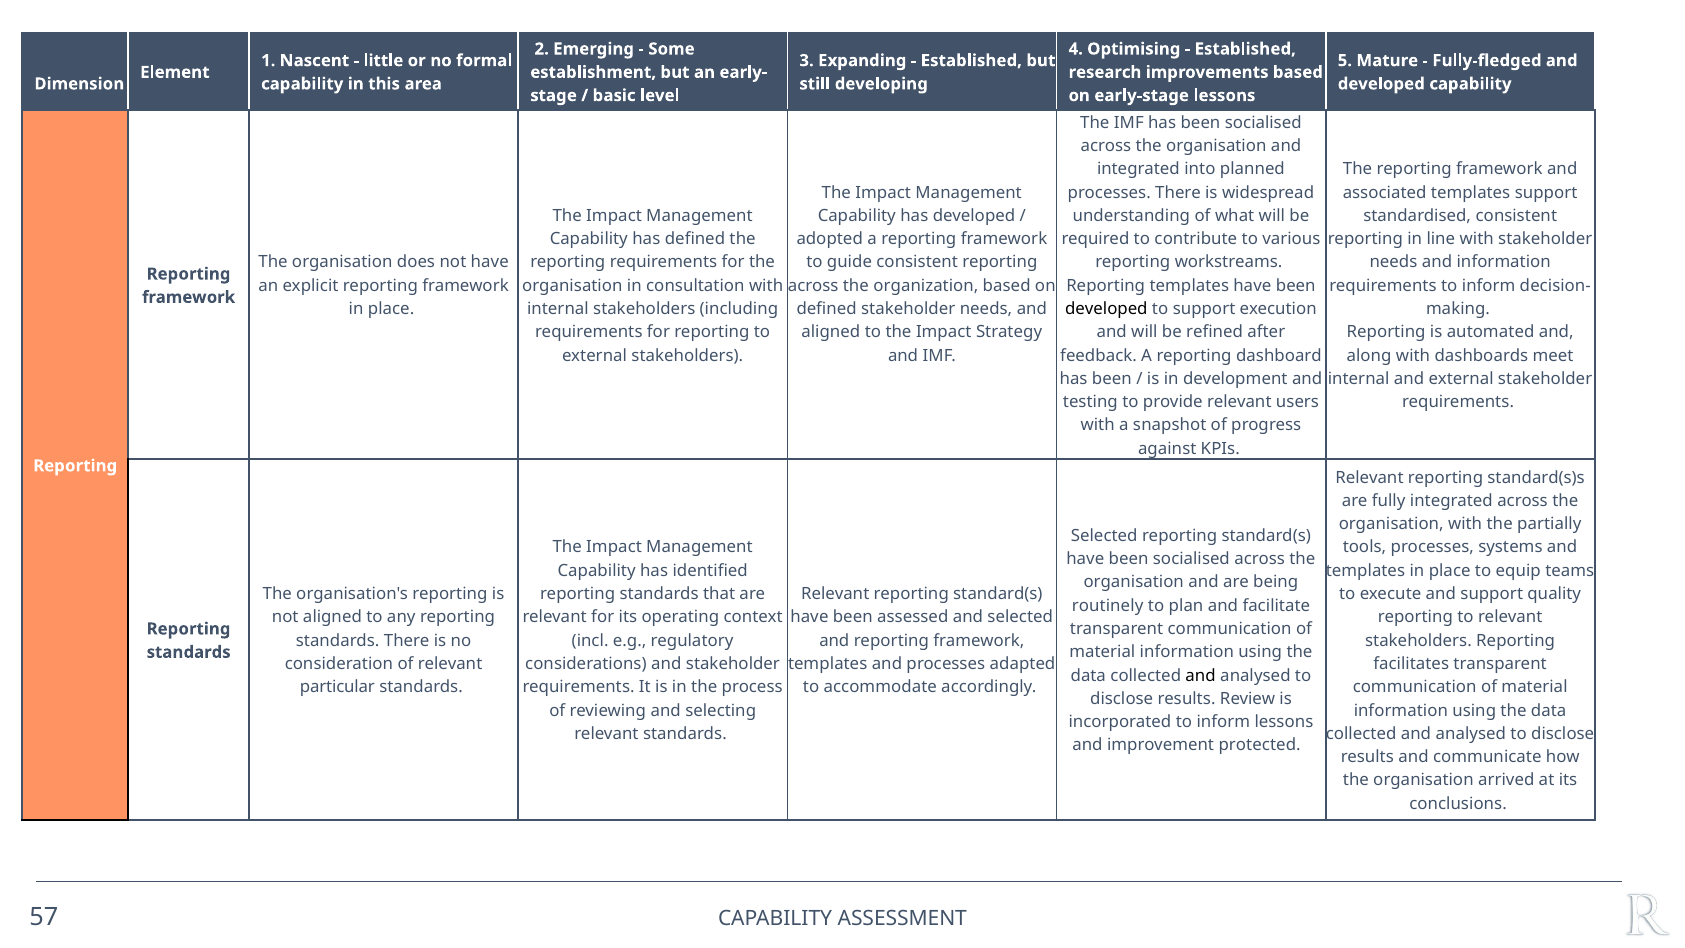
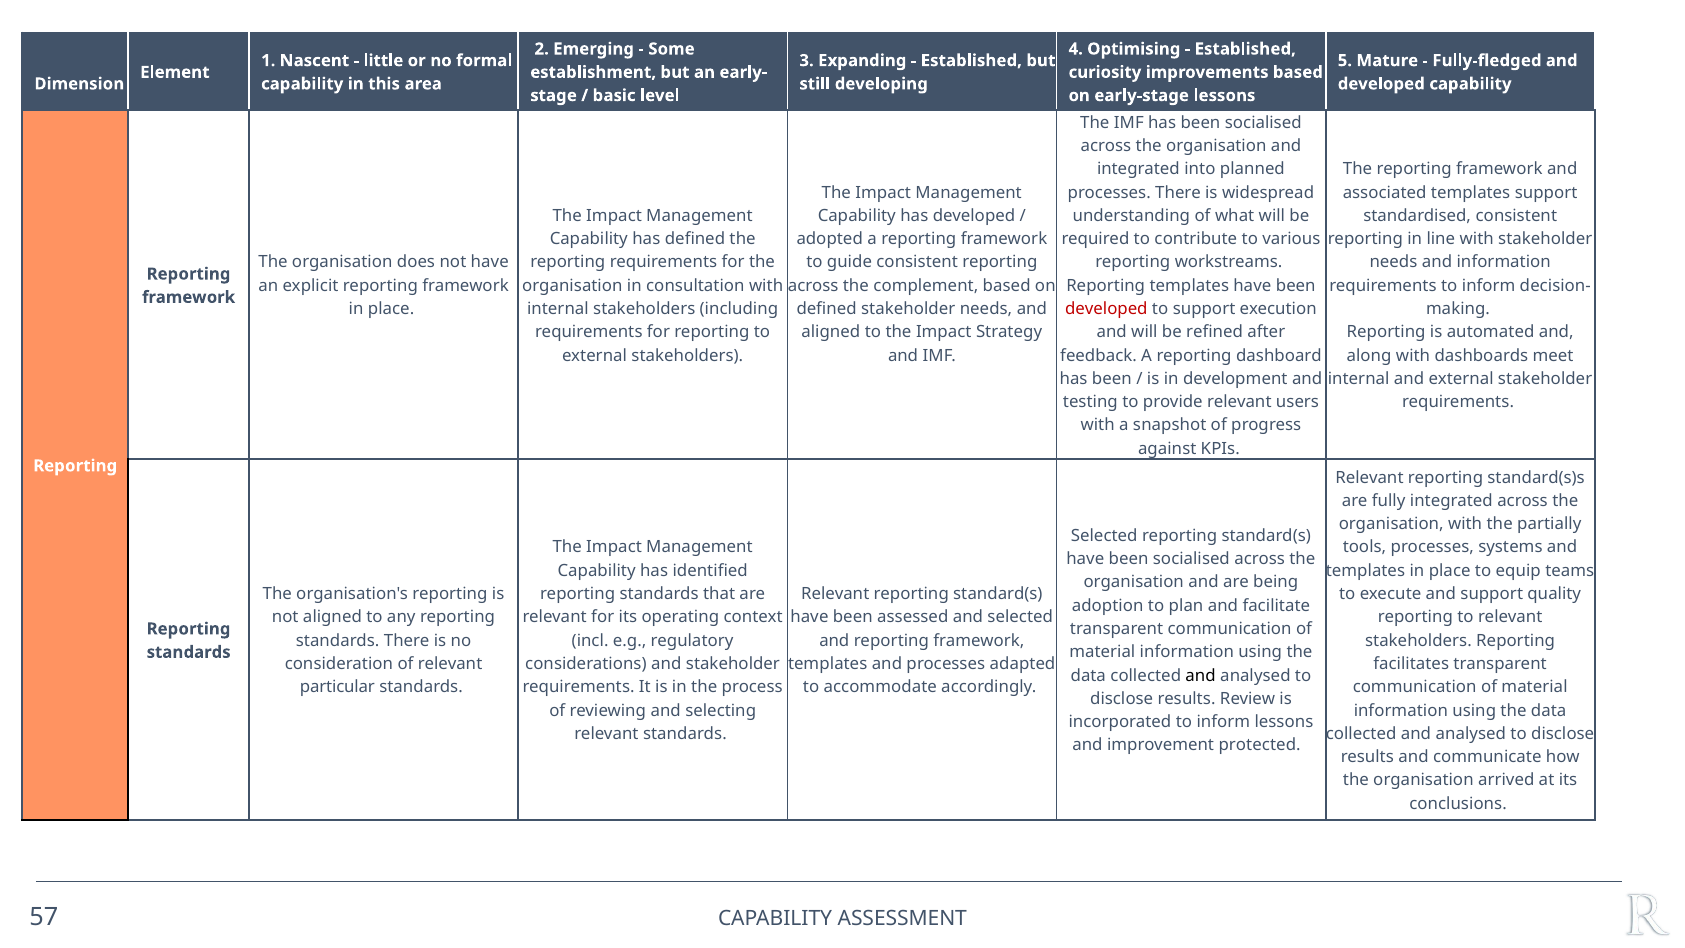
research: research -> curiosity
organization: organization -> complement
developed at (1106, 309) colour: black -> red
routinely: routinely -> adoption
